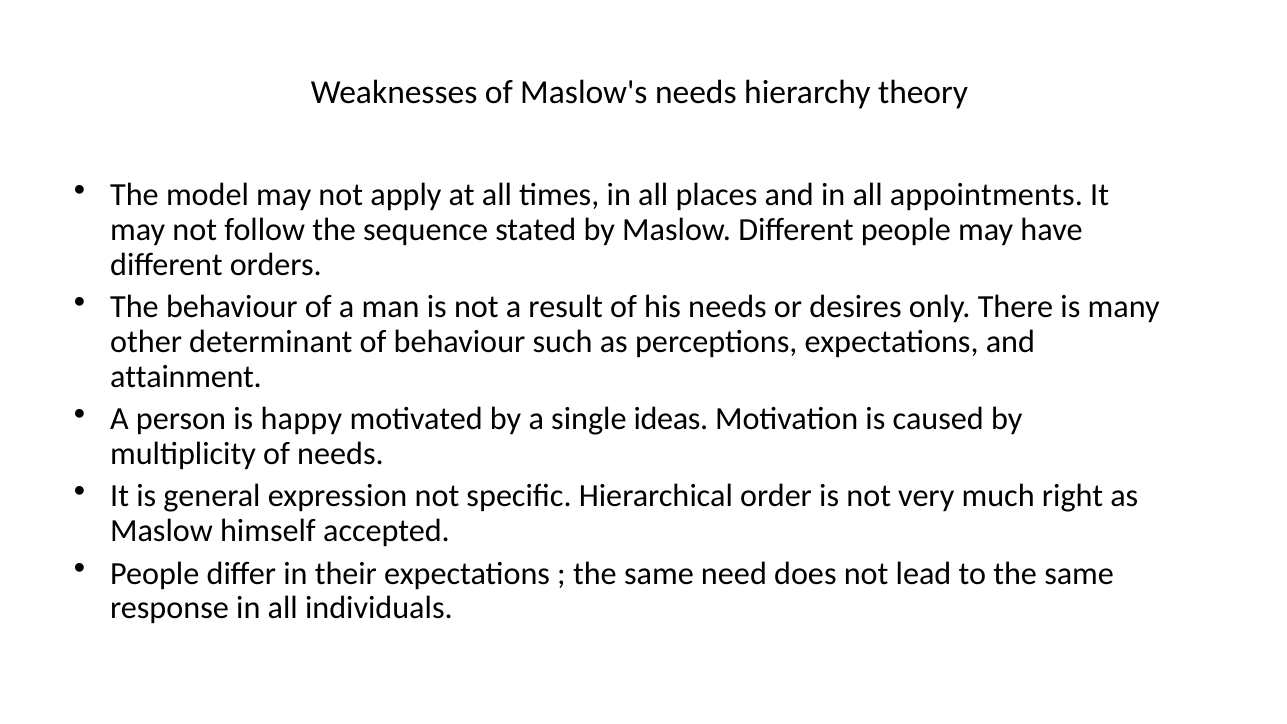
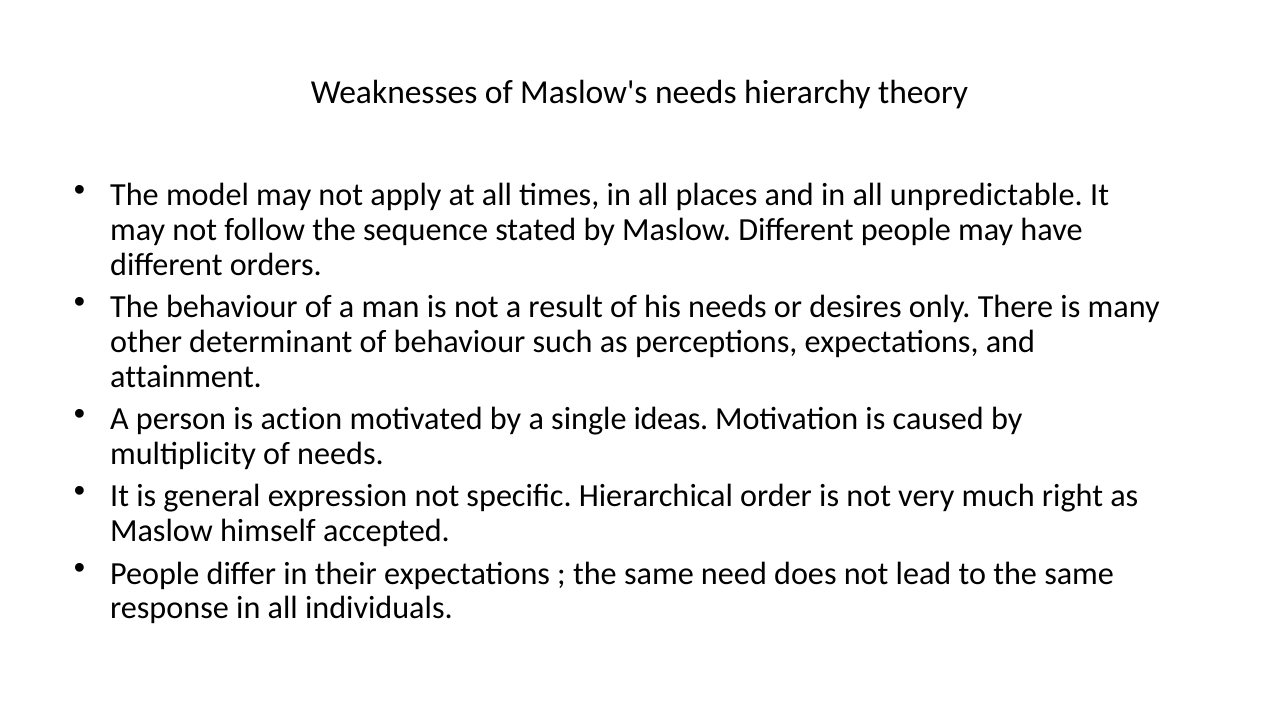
appointments: appointments -> unpredictable
happy: happy -> action
